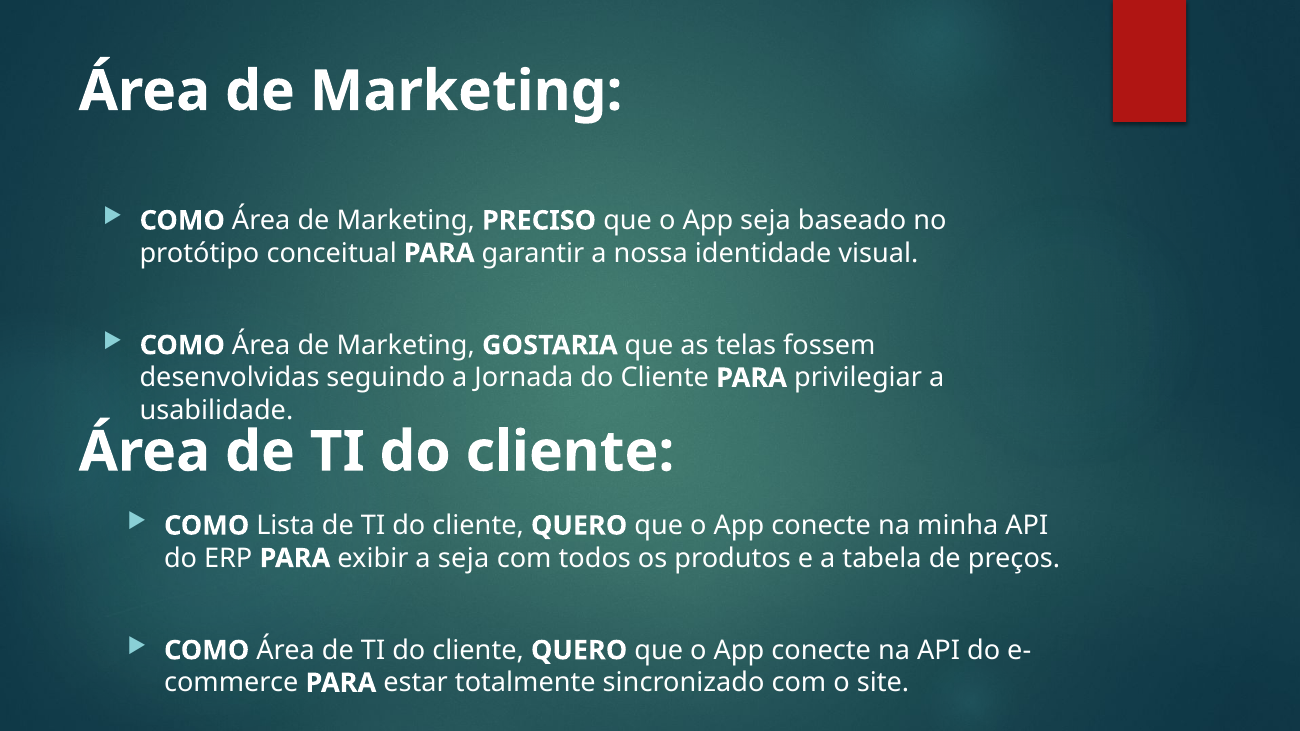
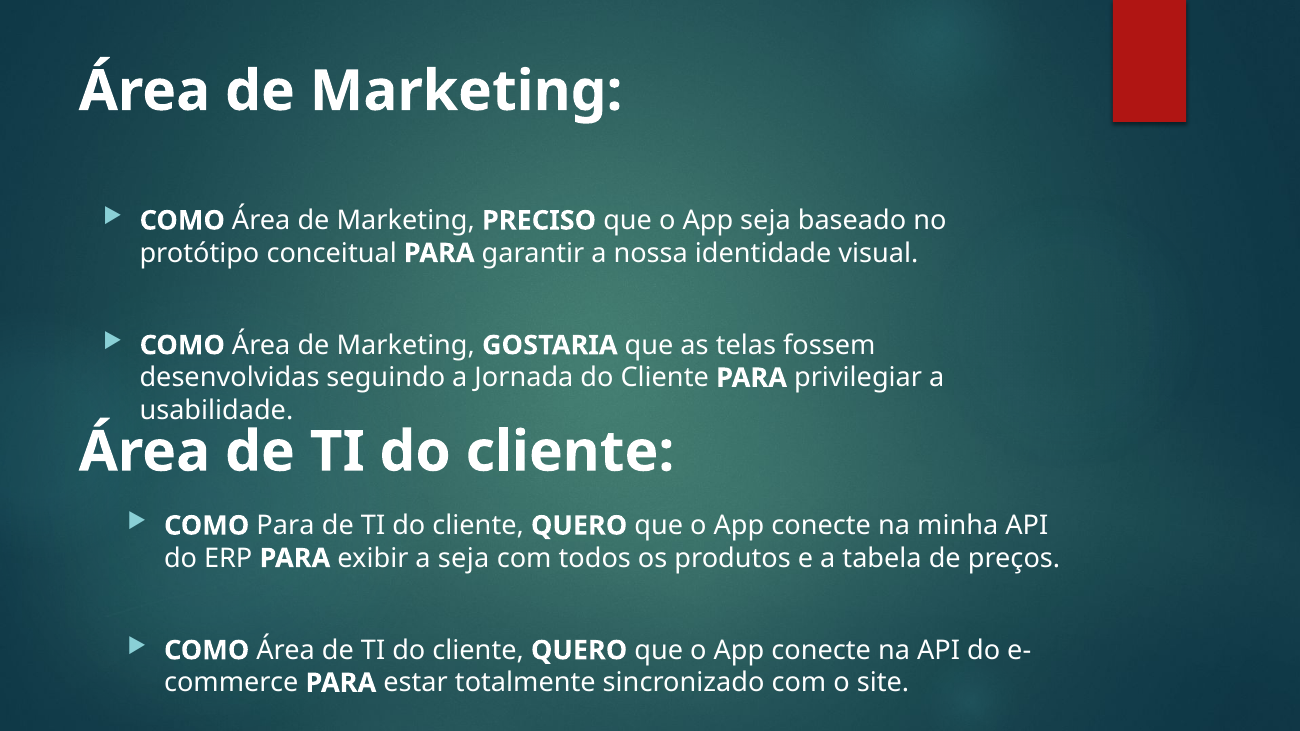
COMO Lista: Lista -> Para
